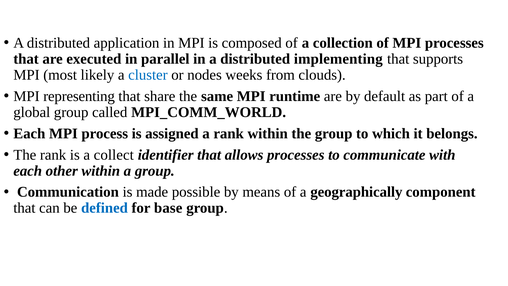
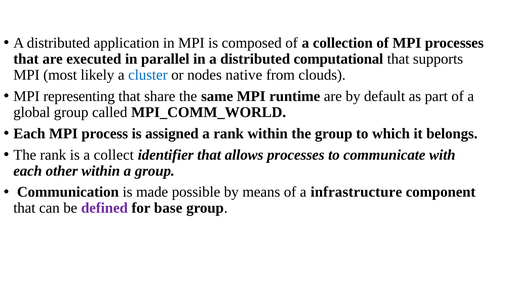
implementing: implementing -> computational
weeks: weeks -> native
geographically: geographically -> infrastructure
defined colour: blue -> purple
